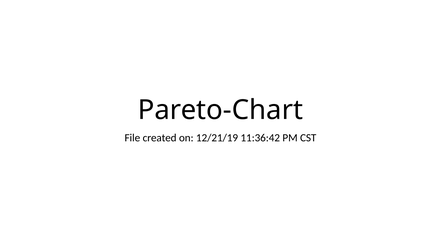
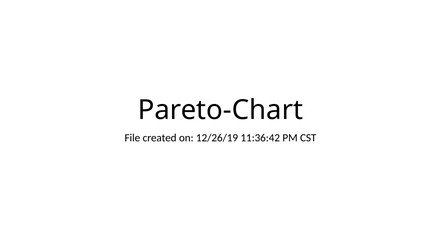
12/21/19: 12/21/19 -> 12/26/19
